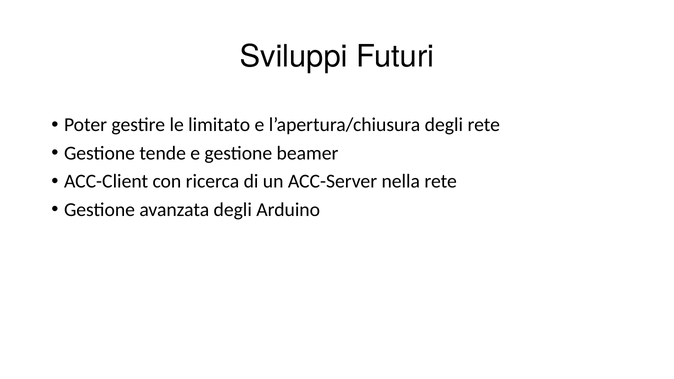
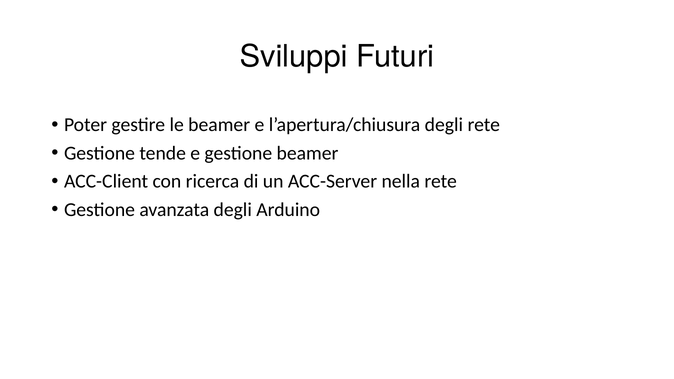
le limitato: limitato -> beamer
